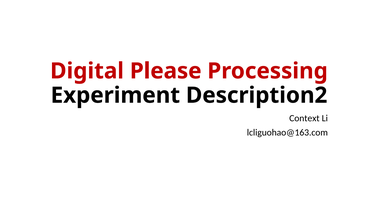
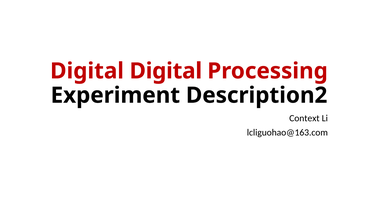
Digital Please: Please -> Digital
